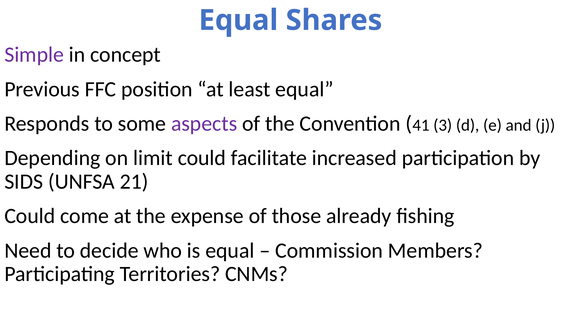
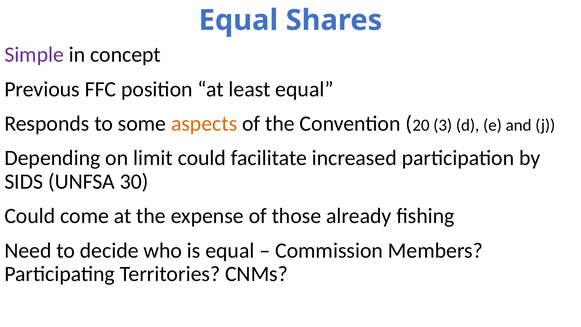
aspects colour: purple -> orange
41: 41 -> 20
21: 21 -> 30
